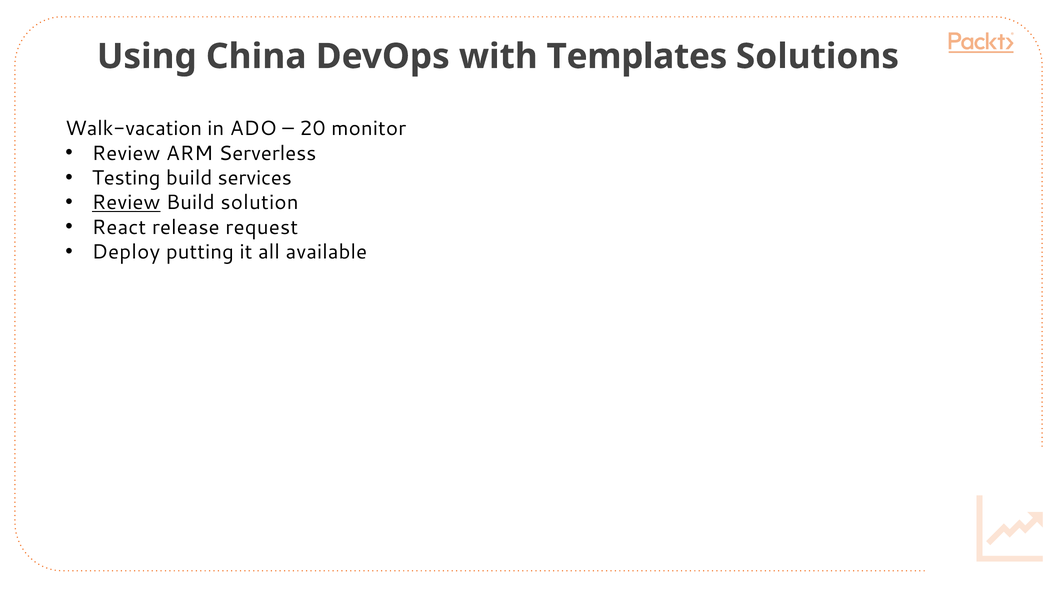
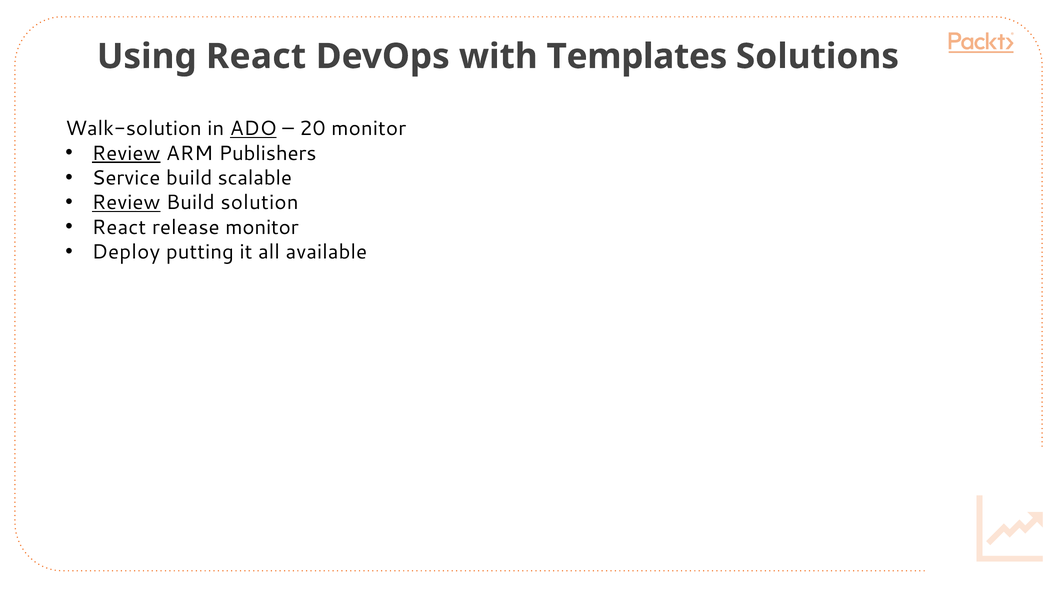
Using China: China -> React
Walk-vacation: Walk-vacation -> Walk-solution
ADO underline: none -> present
Review at (126, 153) underline: none -> present
Serverless: Serverless -> Publishers
Testing: Testing -> Service
services: services -> scalable
release request: request -> monitor
